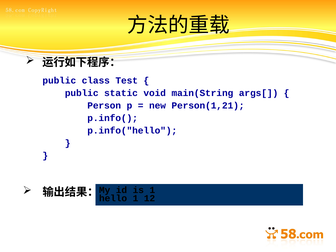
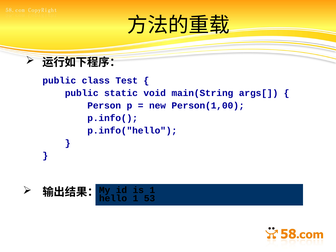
Person(1,21: Person(1,21 -> Person(1,00
12: 12 -> 53
